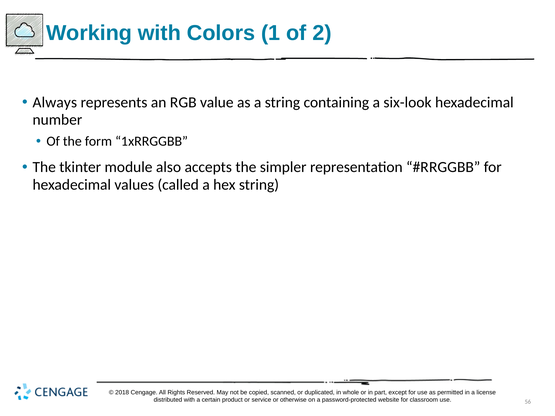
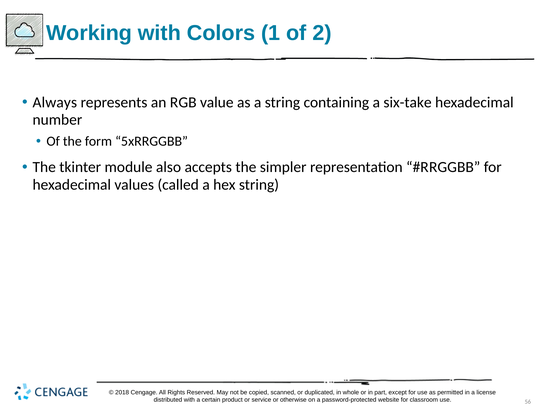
six-look: six-look -> six-take
form 1: 1 -> 5
